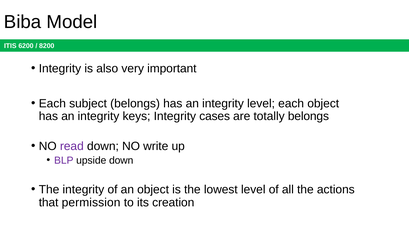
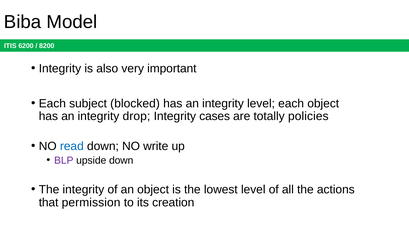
subject belongs: belongs -> blocked
keys: keys -> drop
totally belongs: belongs -> policies
read colour: purple -> blue
